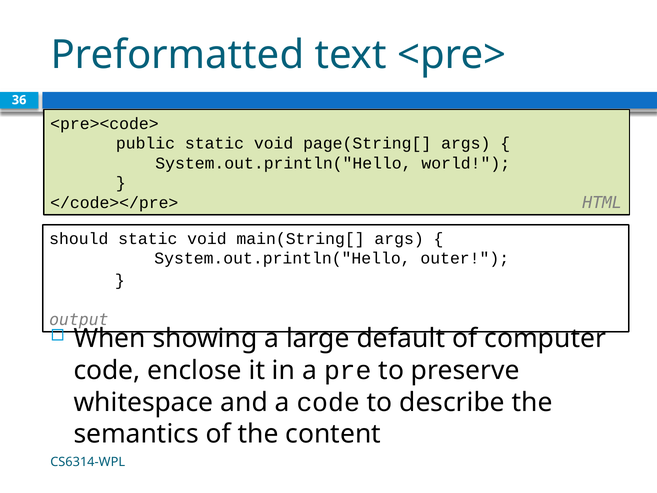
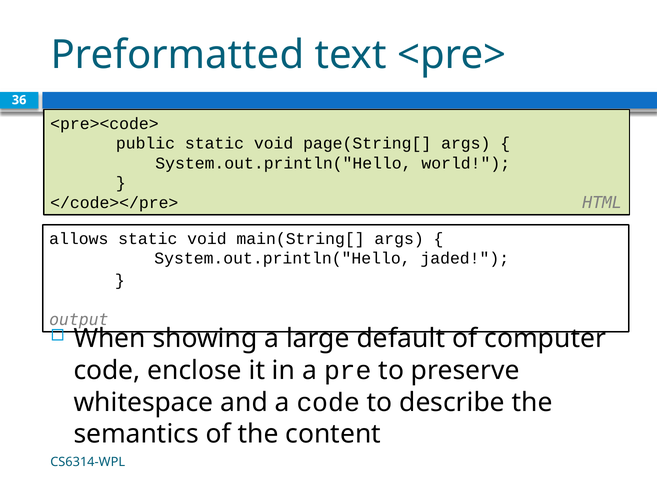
should: should -> allows
outer: outer -> jaded
